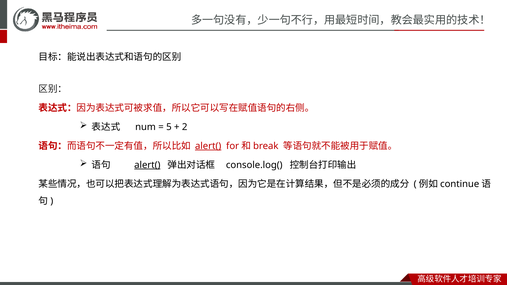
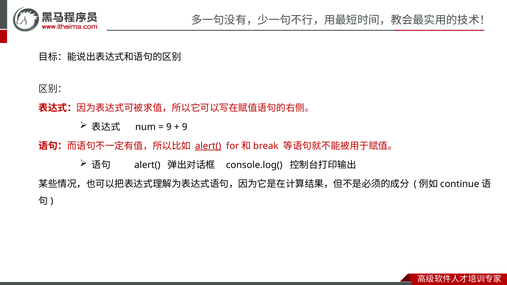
5 at (169, 127): 5 -> 9
2 at (185, 127): 2 -> 9
alert( at (147, 165) underline: present -> none
